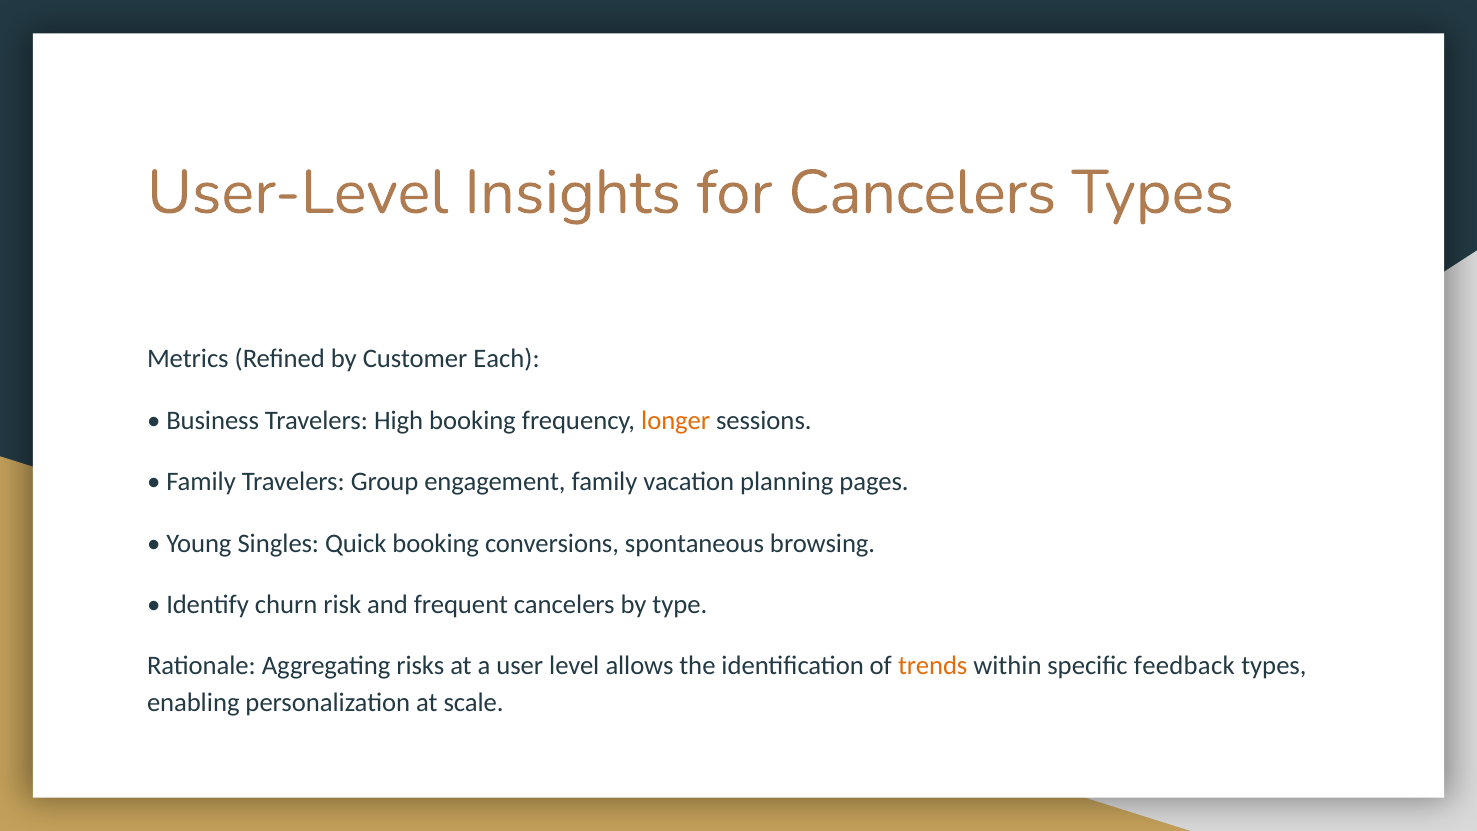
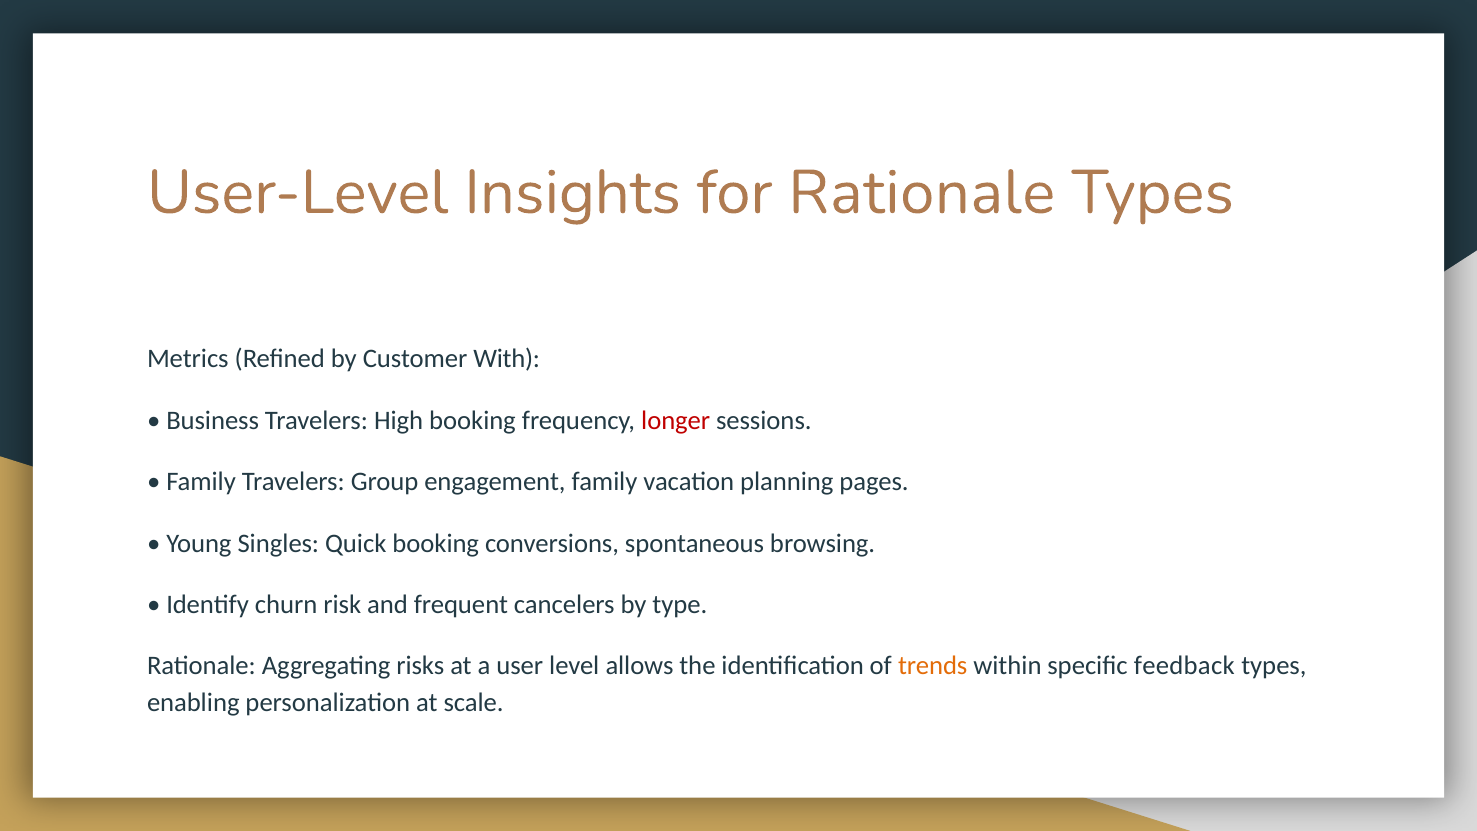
for Cancelers: Cancelers -> Rationale
Each: Each -> With
longer colour: orange -> red
